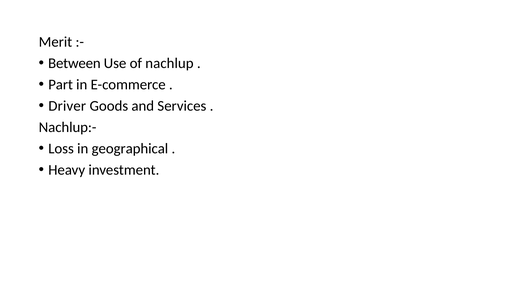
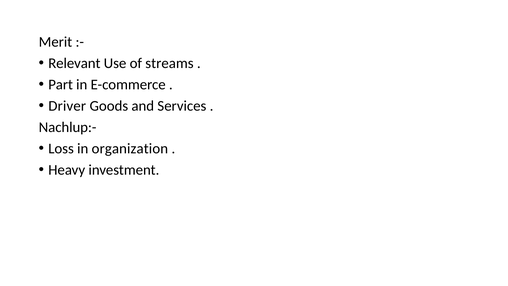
Between: Between -> Relevant
nachlup: nachlup -> streams
geographical: geographical -> organization
